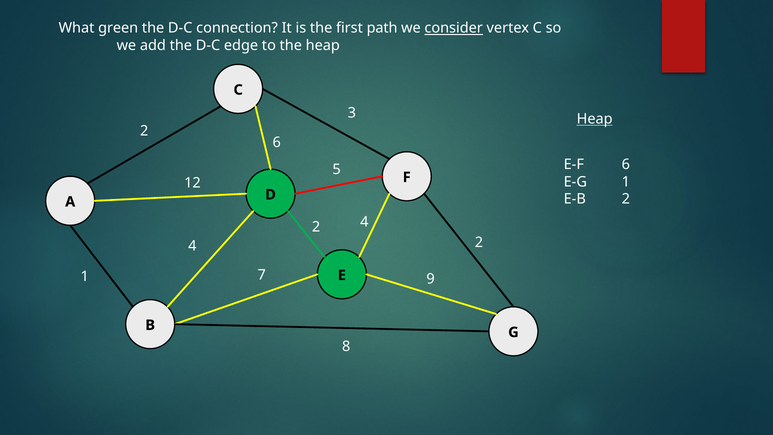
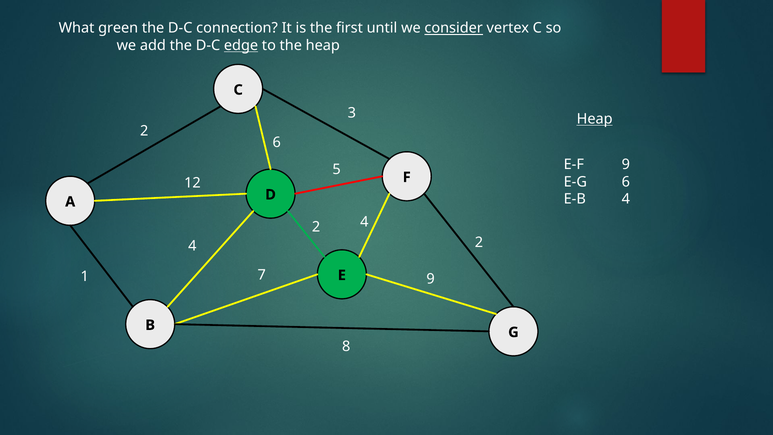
path: path -> until
edge underline: none -> present
E-F 6: 6 -> 9
E-G 1: 1 -> 6
E-B 2: 2 -> 4
